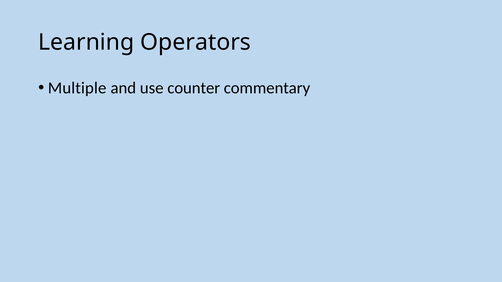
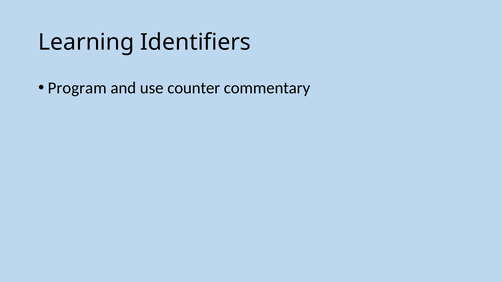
Operators: Operators -> Identifiers
Multiple: Multiple -> Program
